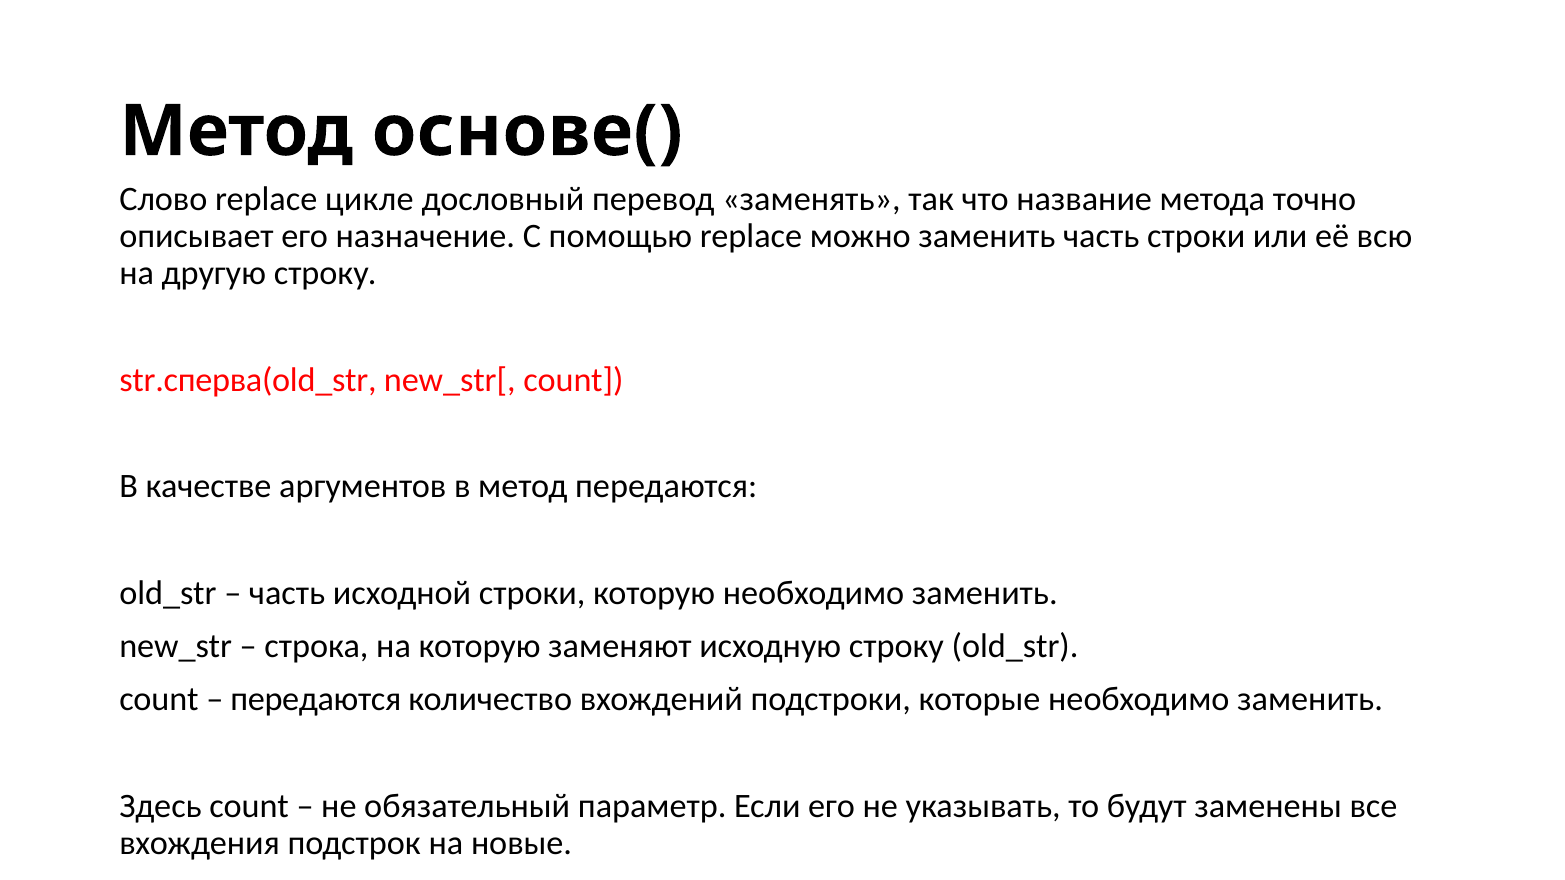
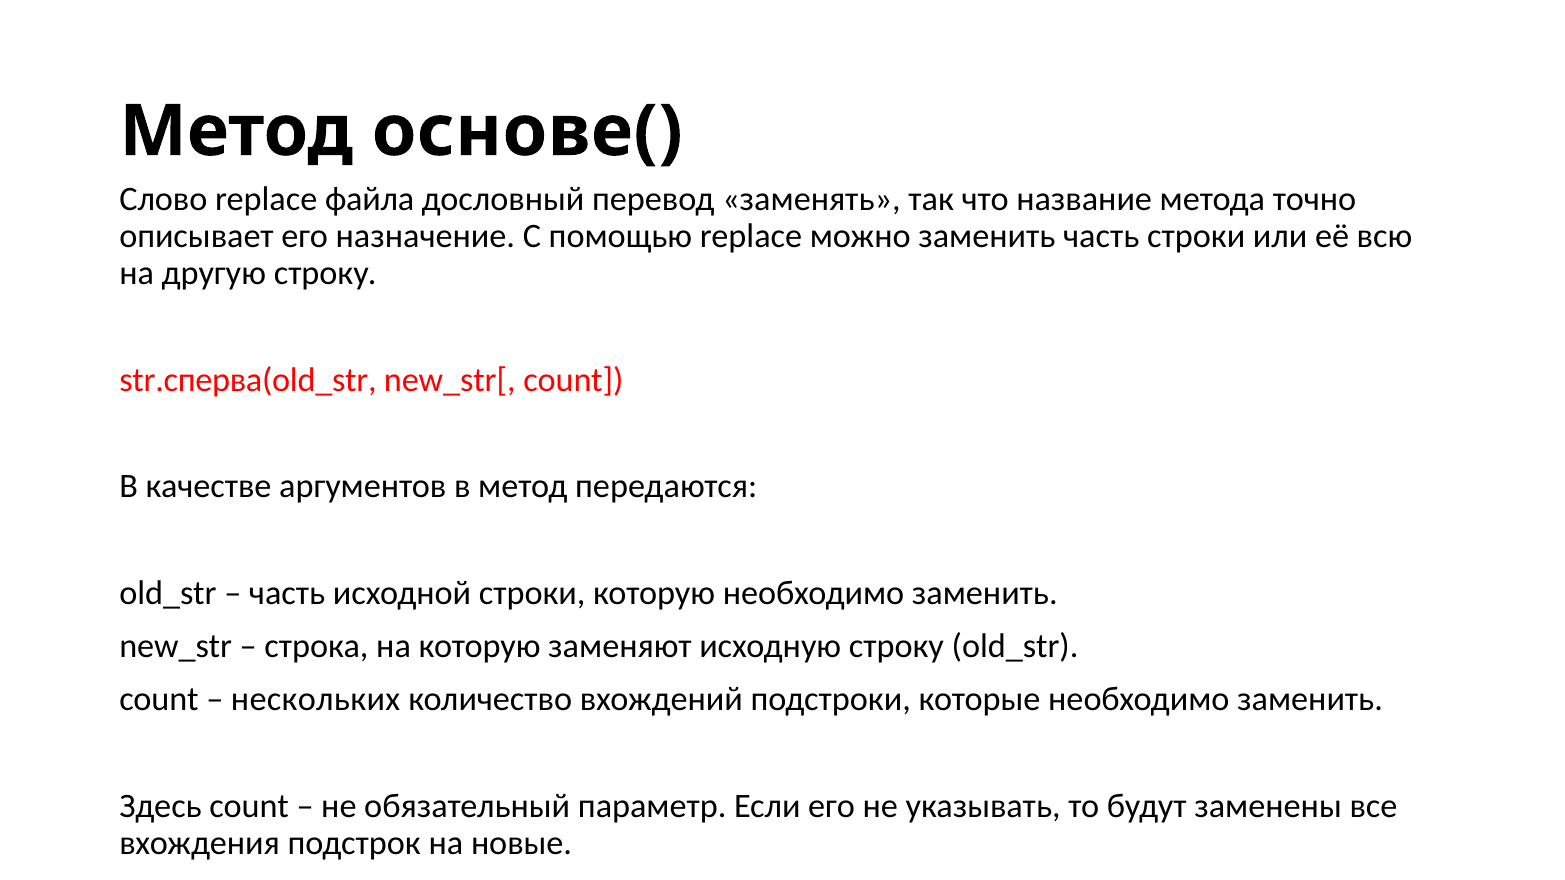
цикле: цикле -> файла
передаются at (316, 700): передаются -> нескольких
